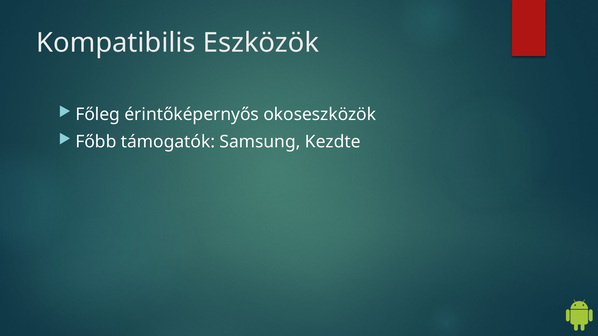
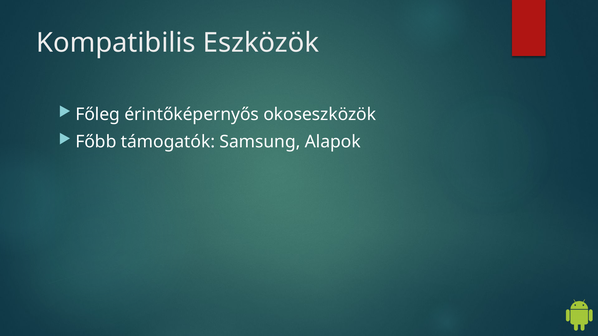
Kezdte: Kezdte -> Alapok
